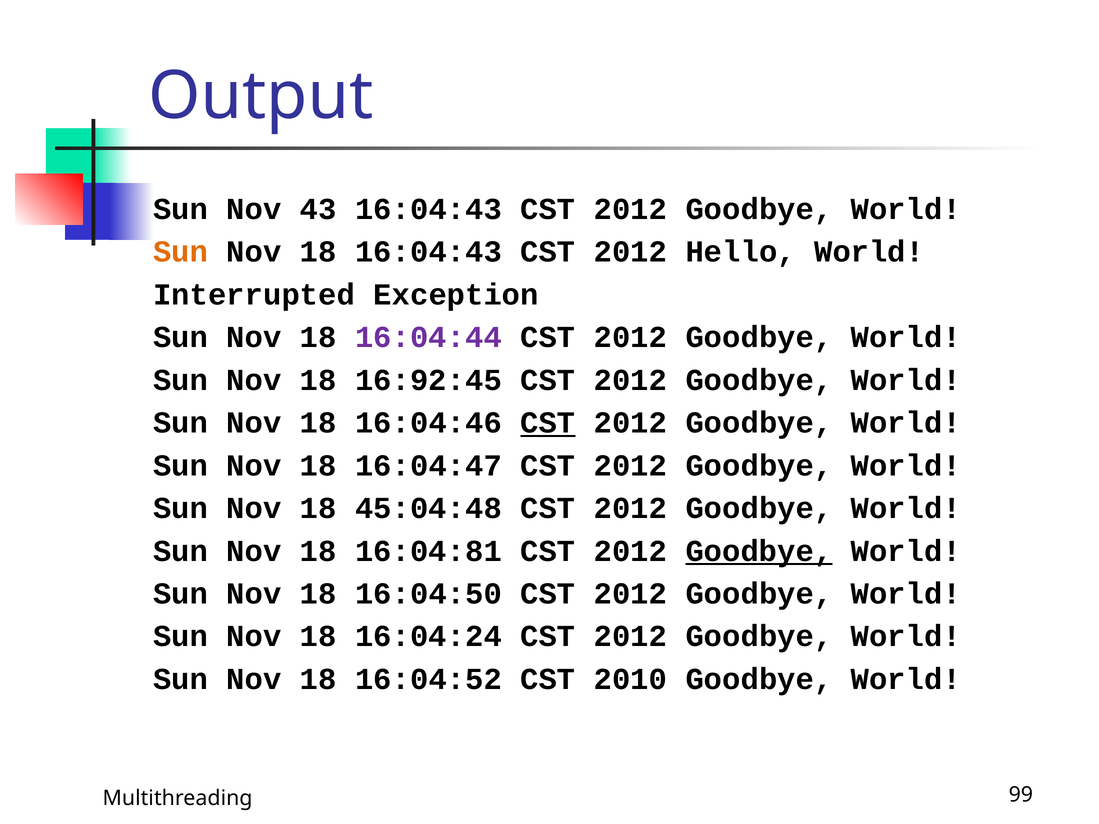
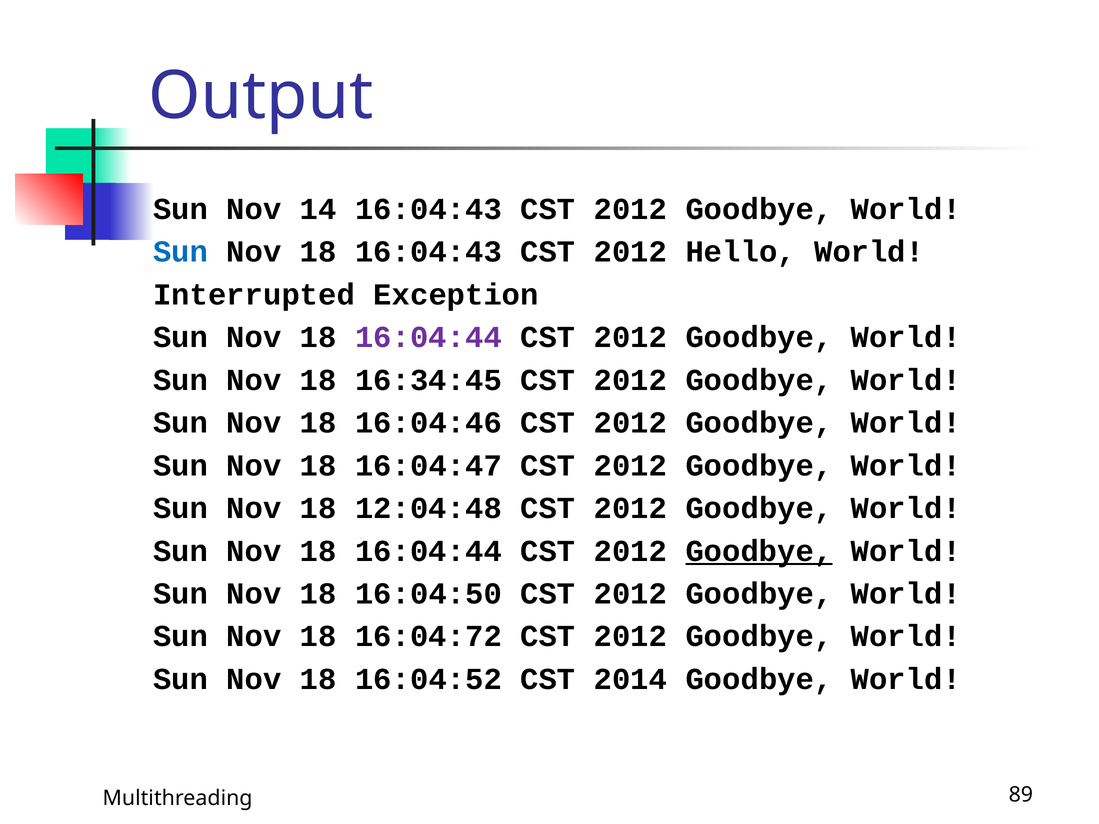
43: 43 -> 14
Sun at (181, 252) colour: orange -> blue
16:92:45: 16:92:45 -> 16:34:45
CST at (548, 423) underline: present -> none
45:04:48: 45:04:48 -> 12:04:48
16:04:81 at (428, 551): 16:04:81 -> 16:04:44
16:04:24: 16:04:24 -> 16:04:72
2010: 2010 -> 2014
99: 99 -> 89
